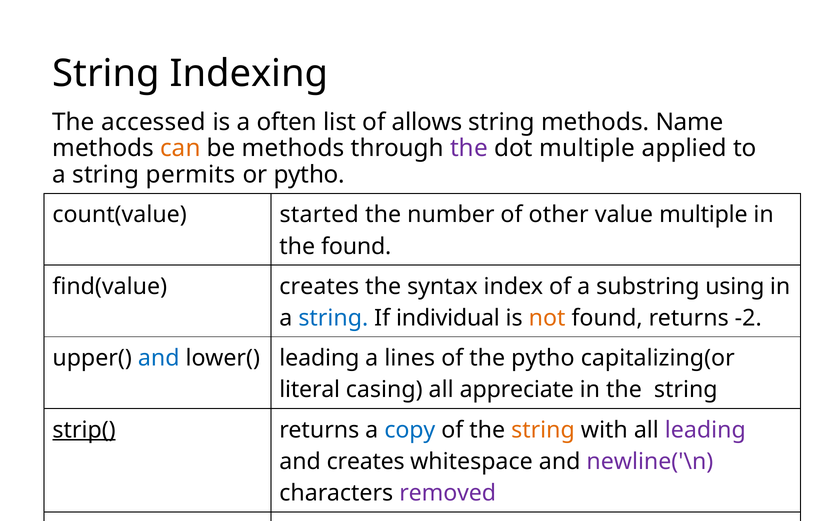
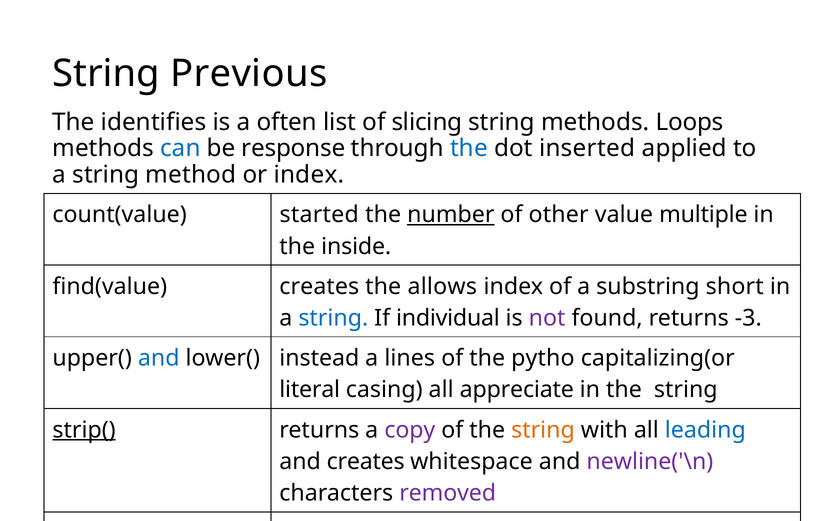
Indexing: Indexing -> Previous
accessed: accessed -> identifies
allows: allows -> slicing
Name: Name -> Loops
can colour: orange -> blue
be methods: methods -> response
the at (469, 148) colour: purple -> blue
dot multiple: multiple -> inserted
permits: permits -> method
or pytho: pytho -> index
number underline: none -> present
the found: found -> inside
syntax: syntax -> allows
using: using -> short
not colour: orange -> purple
-2: -2 -> -3
lower( leading: leading -> instead
copy at (410, 430) colour: blue -> purple
leading at (705, 430) colour: purple -> blue
